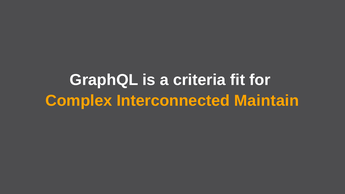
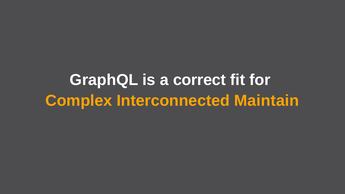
criteria: criteria -> correct
